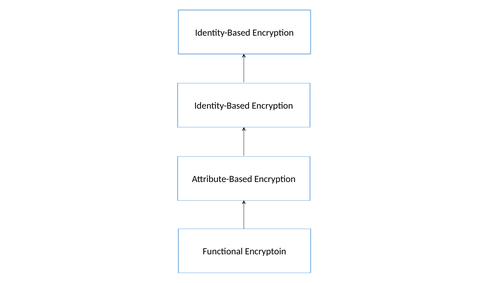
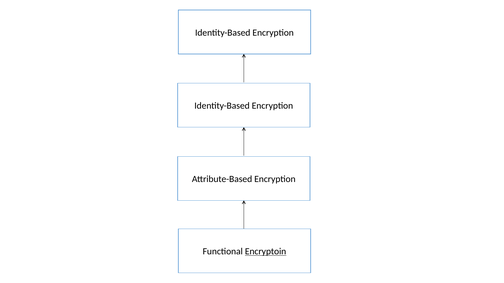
Encryptoin underline: none -> present
